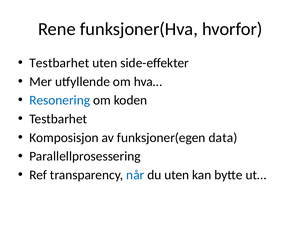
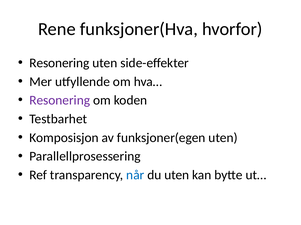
Testbarhet at (59, 63): Testbarhet -> Resonering
Resonering at (60, 101) colour: blue -> purple
funksjoner(egen data: data -> uten
